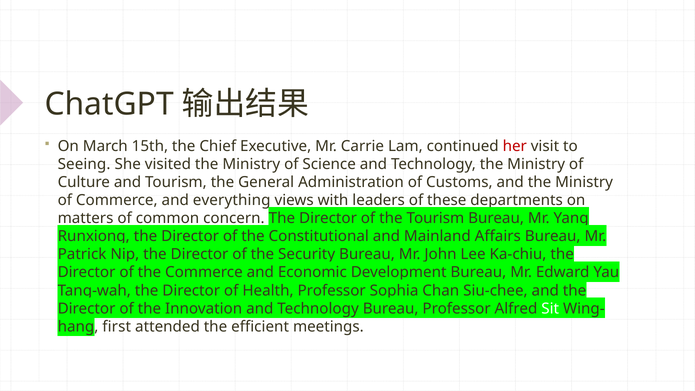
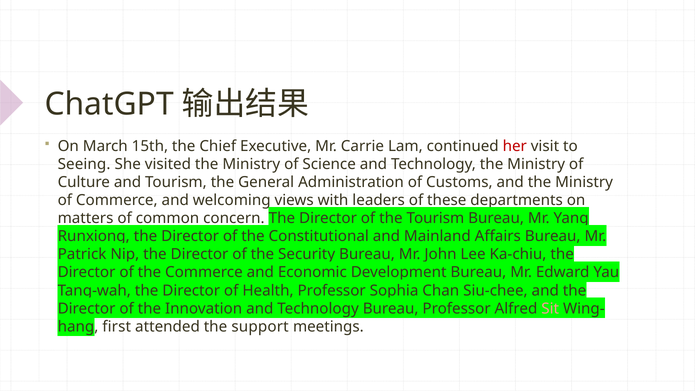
everything: everything -> welcoming
Sit colour: white -> pink
efficient: efficient -> support
